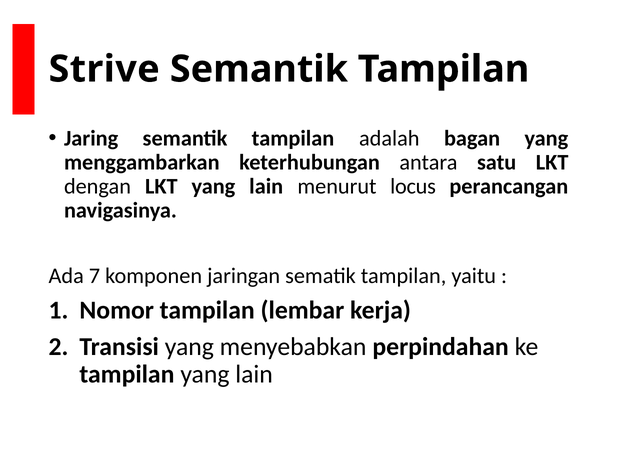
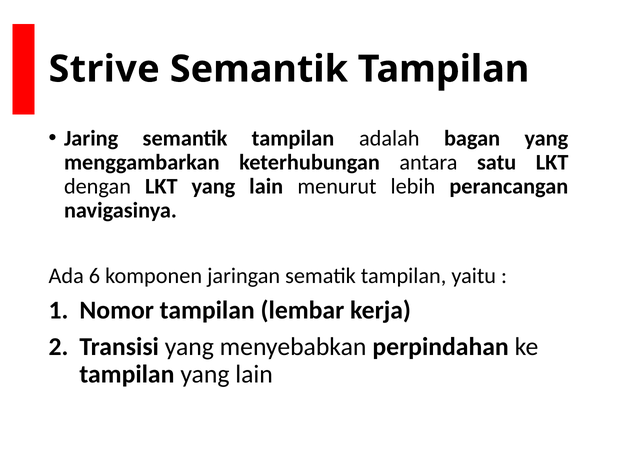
locus: locus -> lebih
7: 7 -> 6
